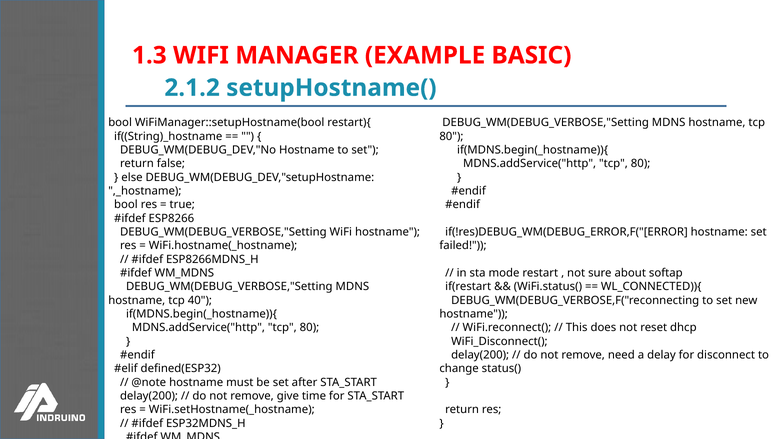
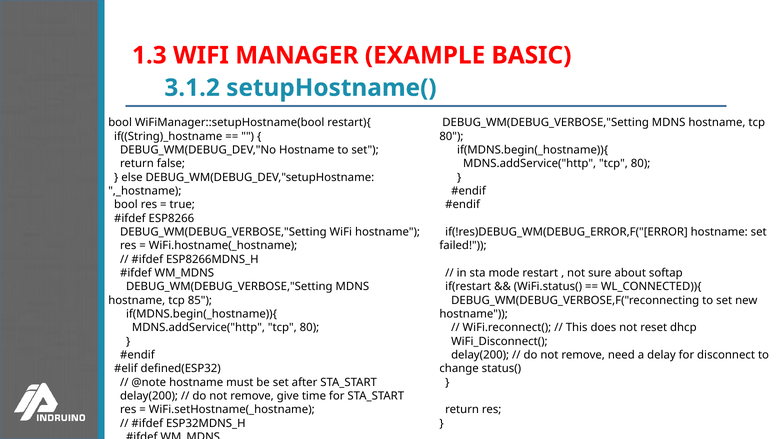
2.1.2: 2.1.2 -> 3.1.2
40: 40 -> 85
